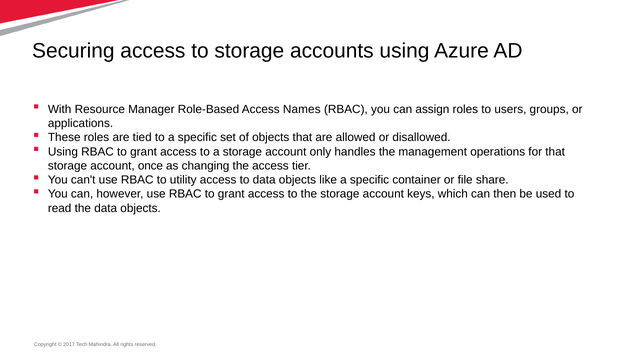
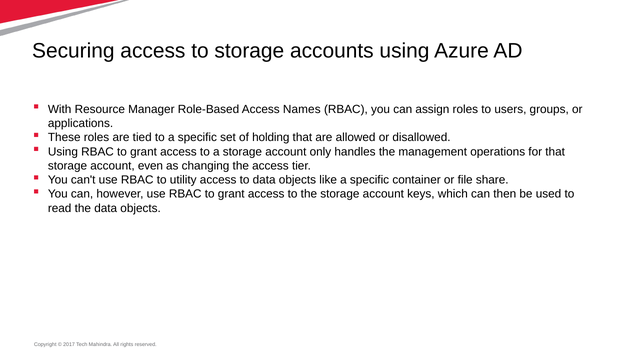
of objects: objects -> holding
once: once -> even
